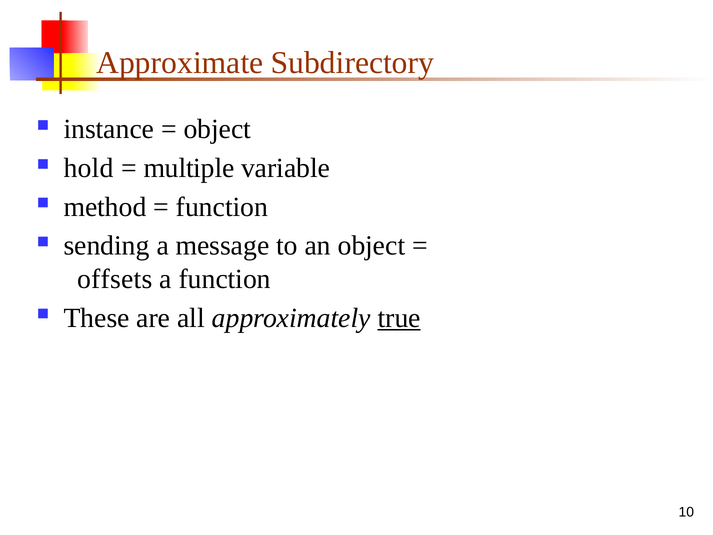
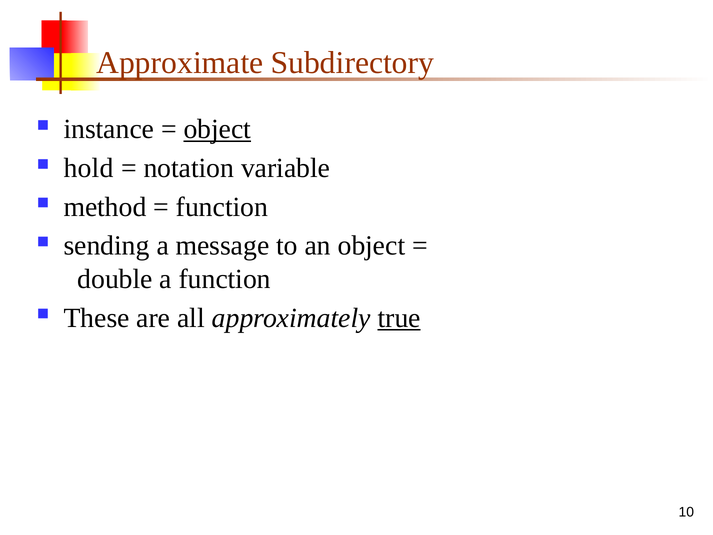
object at (217, 129) underline: none -> present
multiple: multiple -> notation
offsets: offsets -> double
